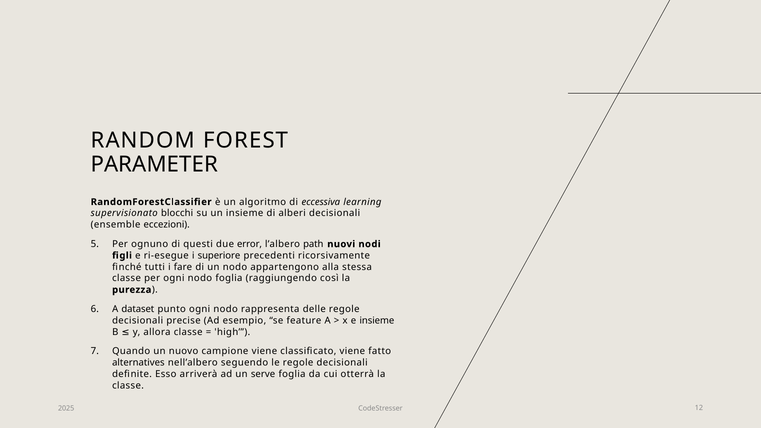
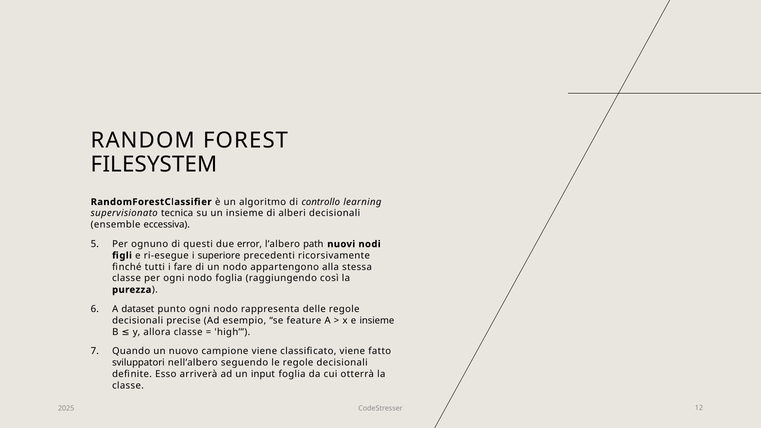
PARAMETER: PARAMETER -> FILESYSTEM
eccessiva: eccessiva -> controllo
blocchi: blocchi -> tecnica
eccezioni: eccezioni -> eccessiva
alternatives: alternatives -> sviluppatori
serve: serve -> input
